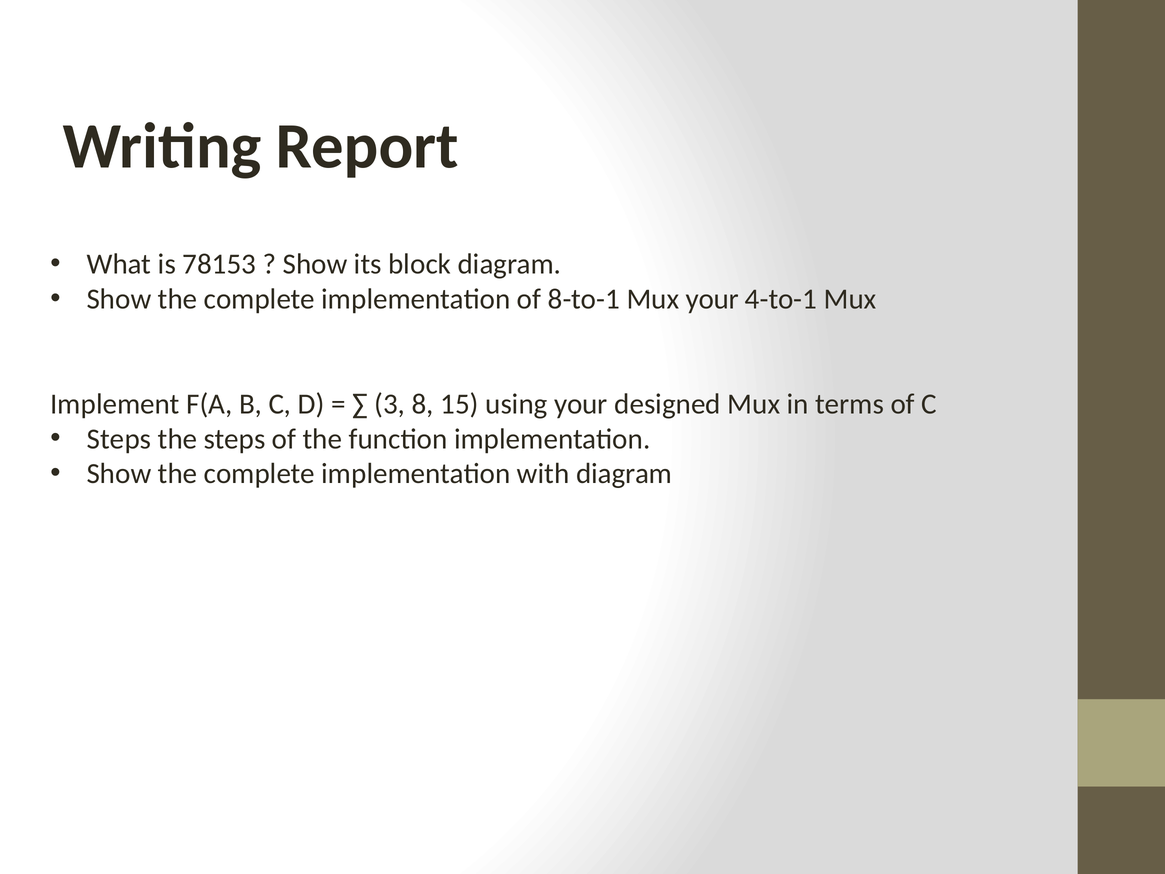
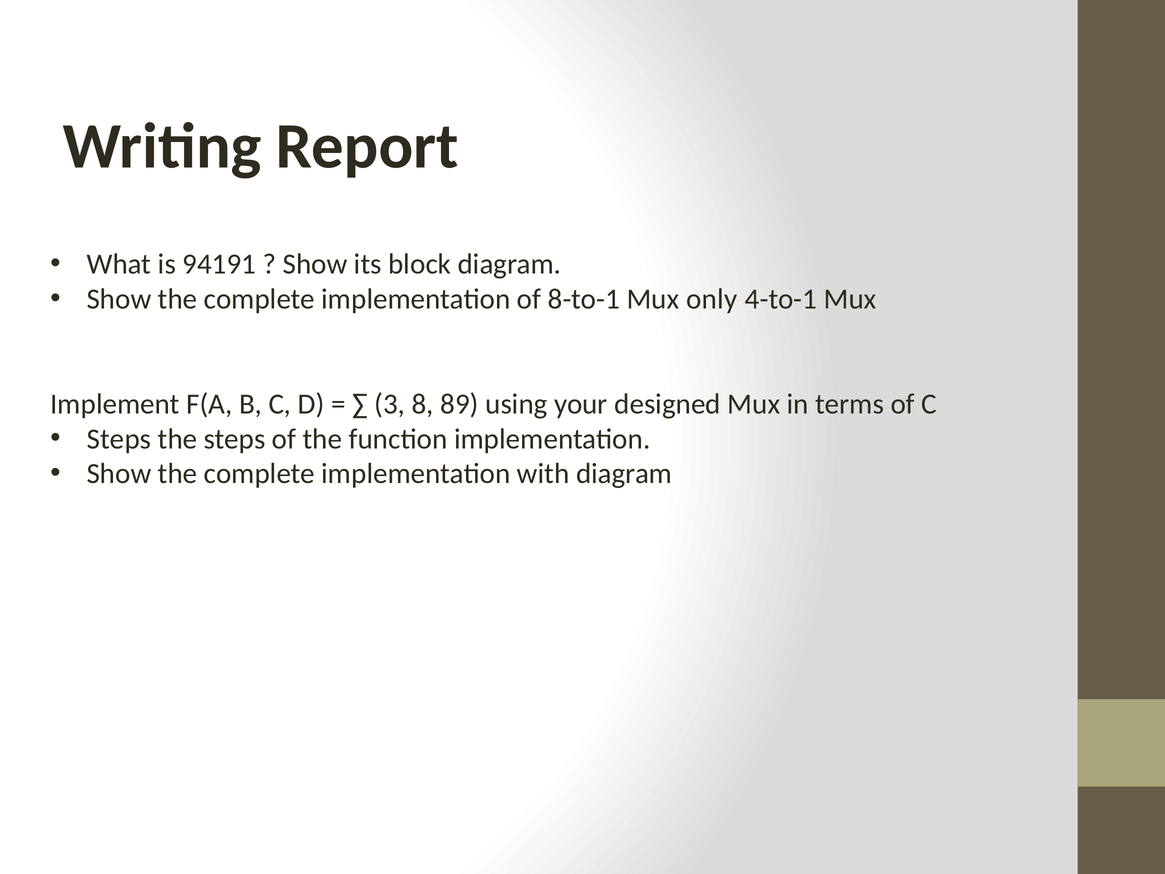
78153: 78153 -> 94191
Mux your: your -> only
15: 15 -> 89
